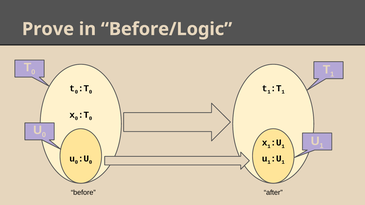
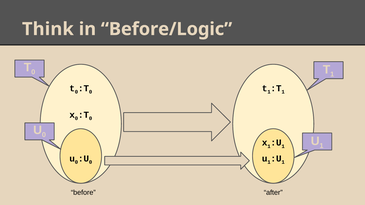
Prove: Prove -> Think
